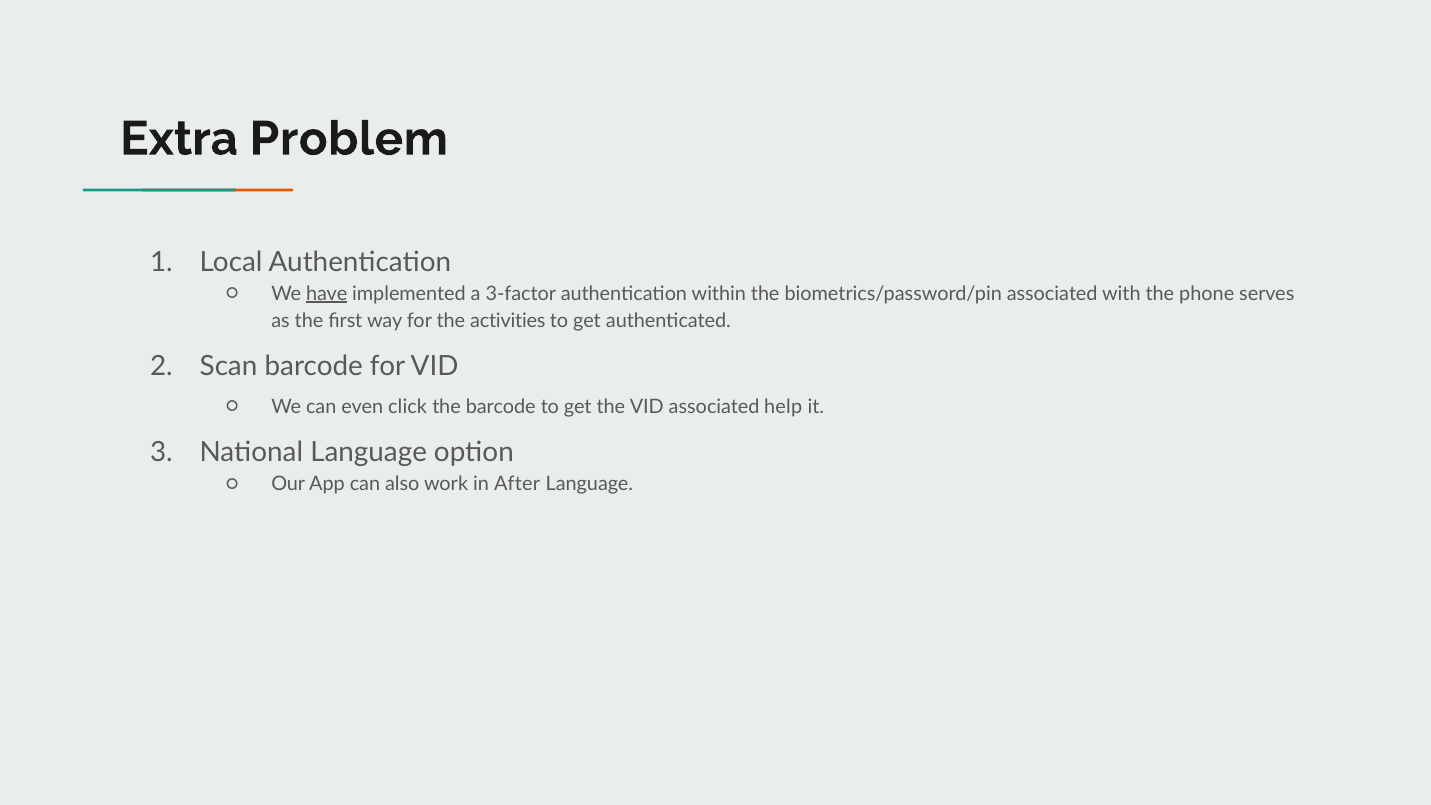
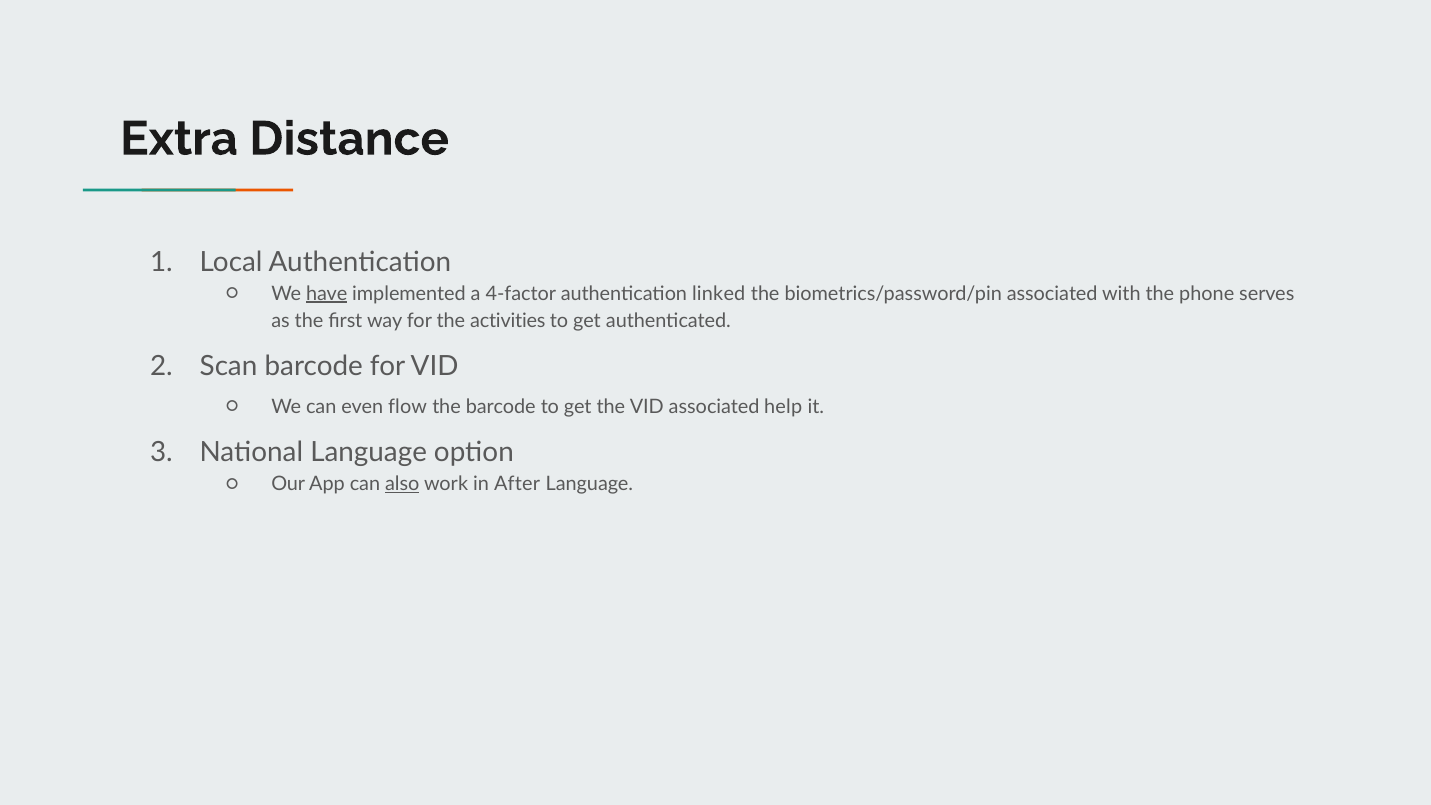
Problem: Problem -> Distance
3-factor: 3-factor -> 4-factor
within: within -> linked
click: click -> flow
also underline: none -> present
